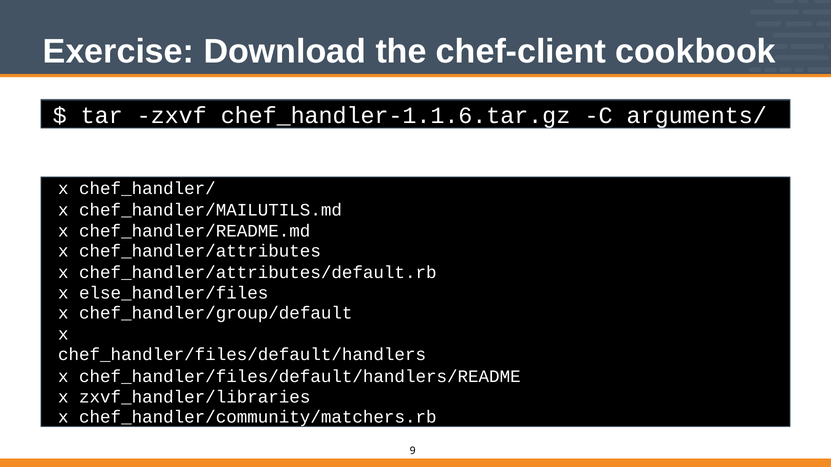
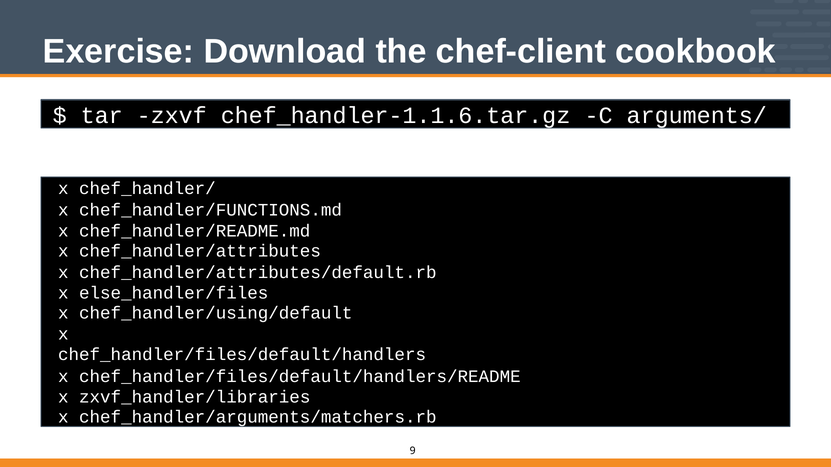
chef_handler/MAILUTILS.md: chef_handler/MAILUTILS.md -> chef_handler/FUNCTIONS.md
chef_handler/group/default: chef_handler/group/default -> chef_handler/using/default
chef_handler/community/matchers.rb: chef_handler/community/matchers.rb -> chef_handler/arguments/matchers.rb
